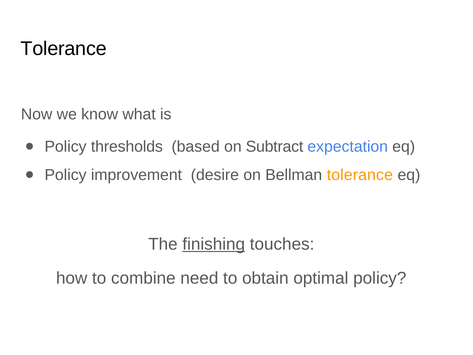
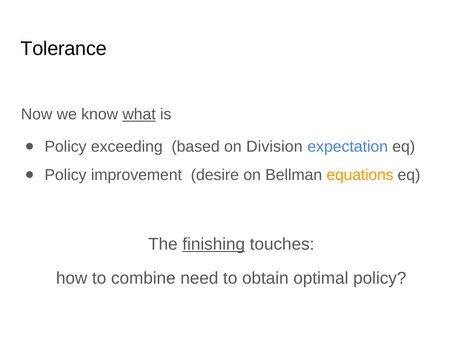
what underline: none -> present
thresholds: thresholds -> exceeding
Subtract: Subtract -> Division
Bellman tolerance: tolerance -> equations
